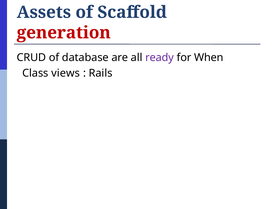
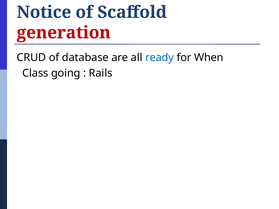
Assets: Assets -> Notice
ready colour: purple -> blue
views: views -> going
